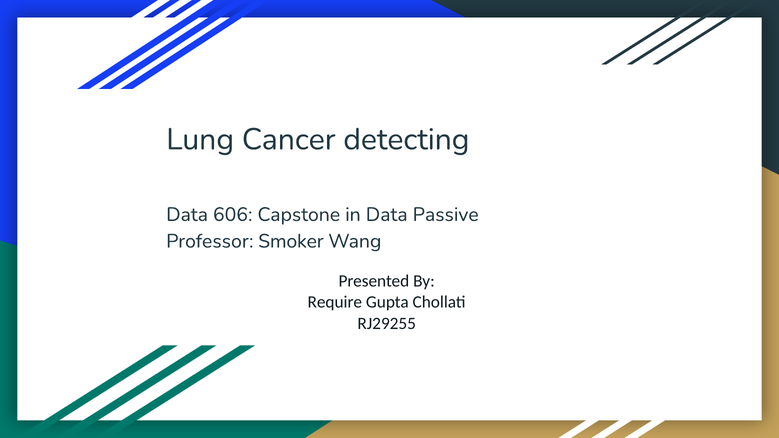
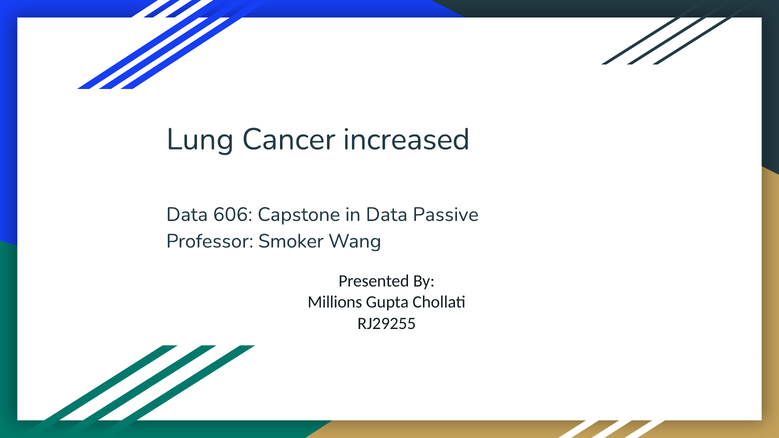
detecting: detecting -> increased
Require: Require -> Millions
